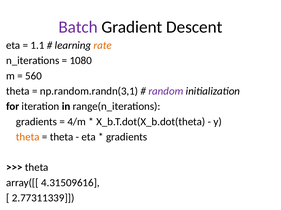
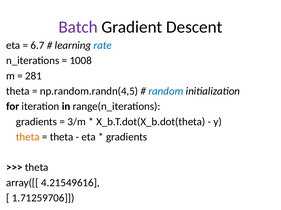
1.1: 1.1 -> 6.7
rate colour: orange -> blue
1080: 1080 -> 1008
560: 560 -> 281
np.random.randn(3,1: np.random.randn(3,1 -> np.random.randn(4,5
random colour: purple -> blue
4/m: 4/m -> 3/m
4.31509616: 4.31509616 -> 4.21549616
2.77311339: 2.77311339 -> 1.71259706
